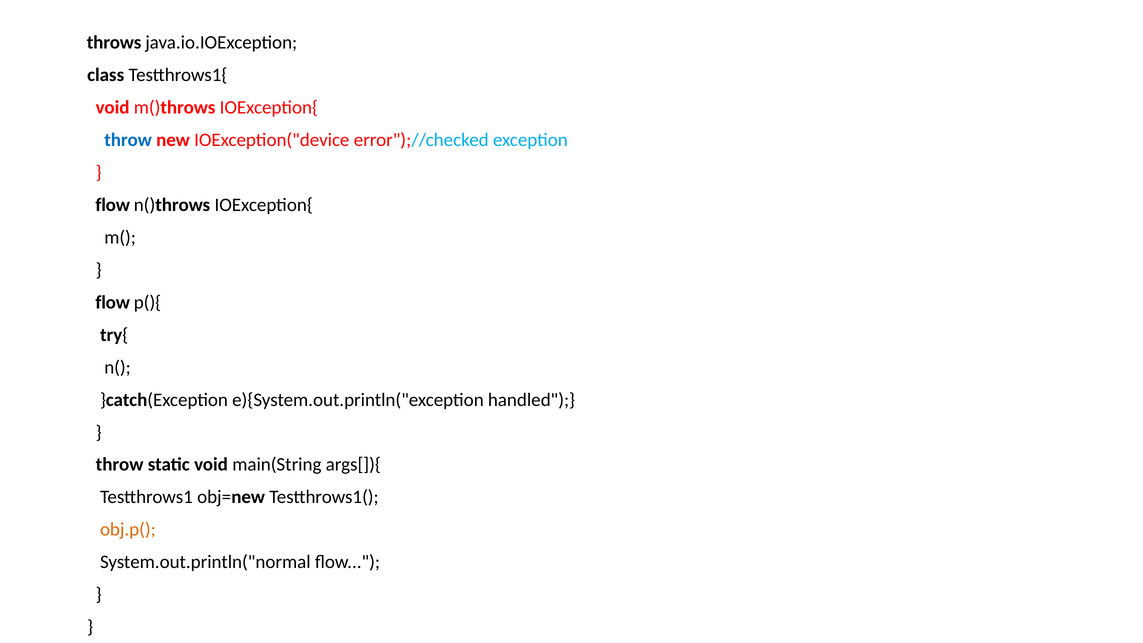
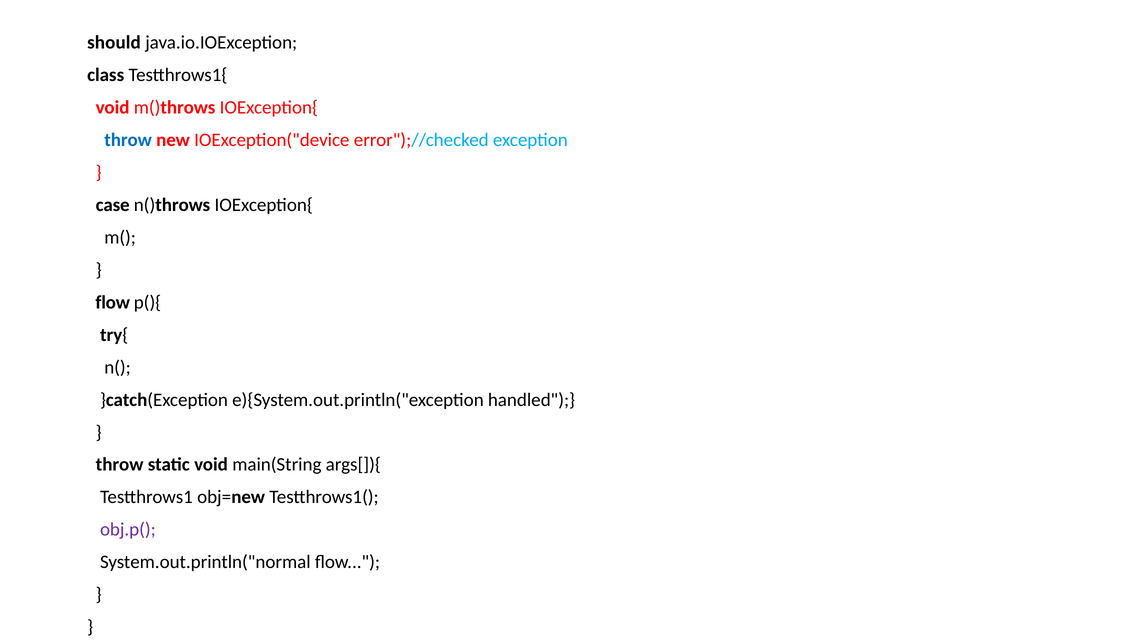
throws: throws -> should
flow at (113, 205): flow -> case
obj.p( colour: orange -> purple
